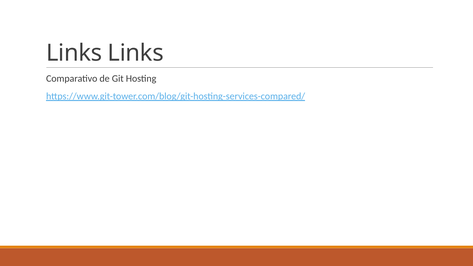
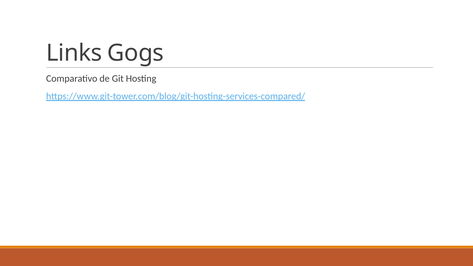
Links Links: Links -> Gogs
